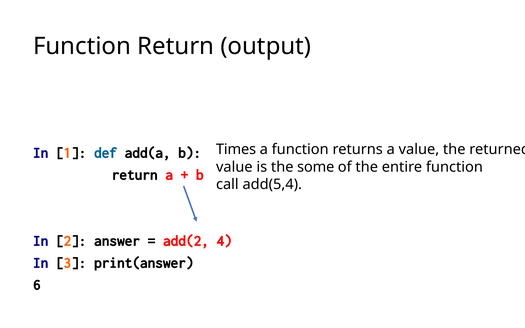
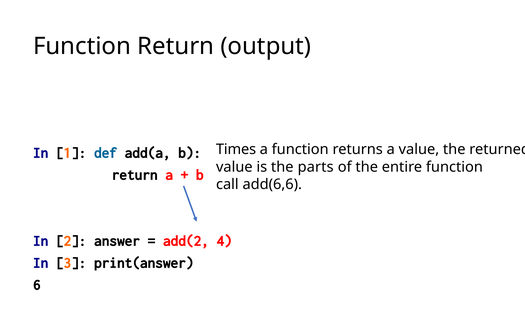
some: some -> parts
add(5,4: add(5,4 -> add(6,6
